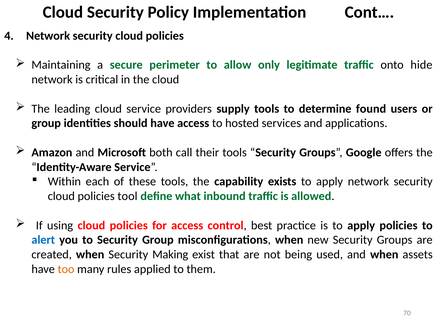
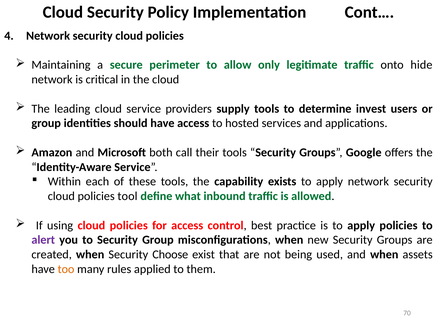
found: found -> invest
alert colour: blue -> purple
Making: Making -> Choose
